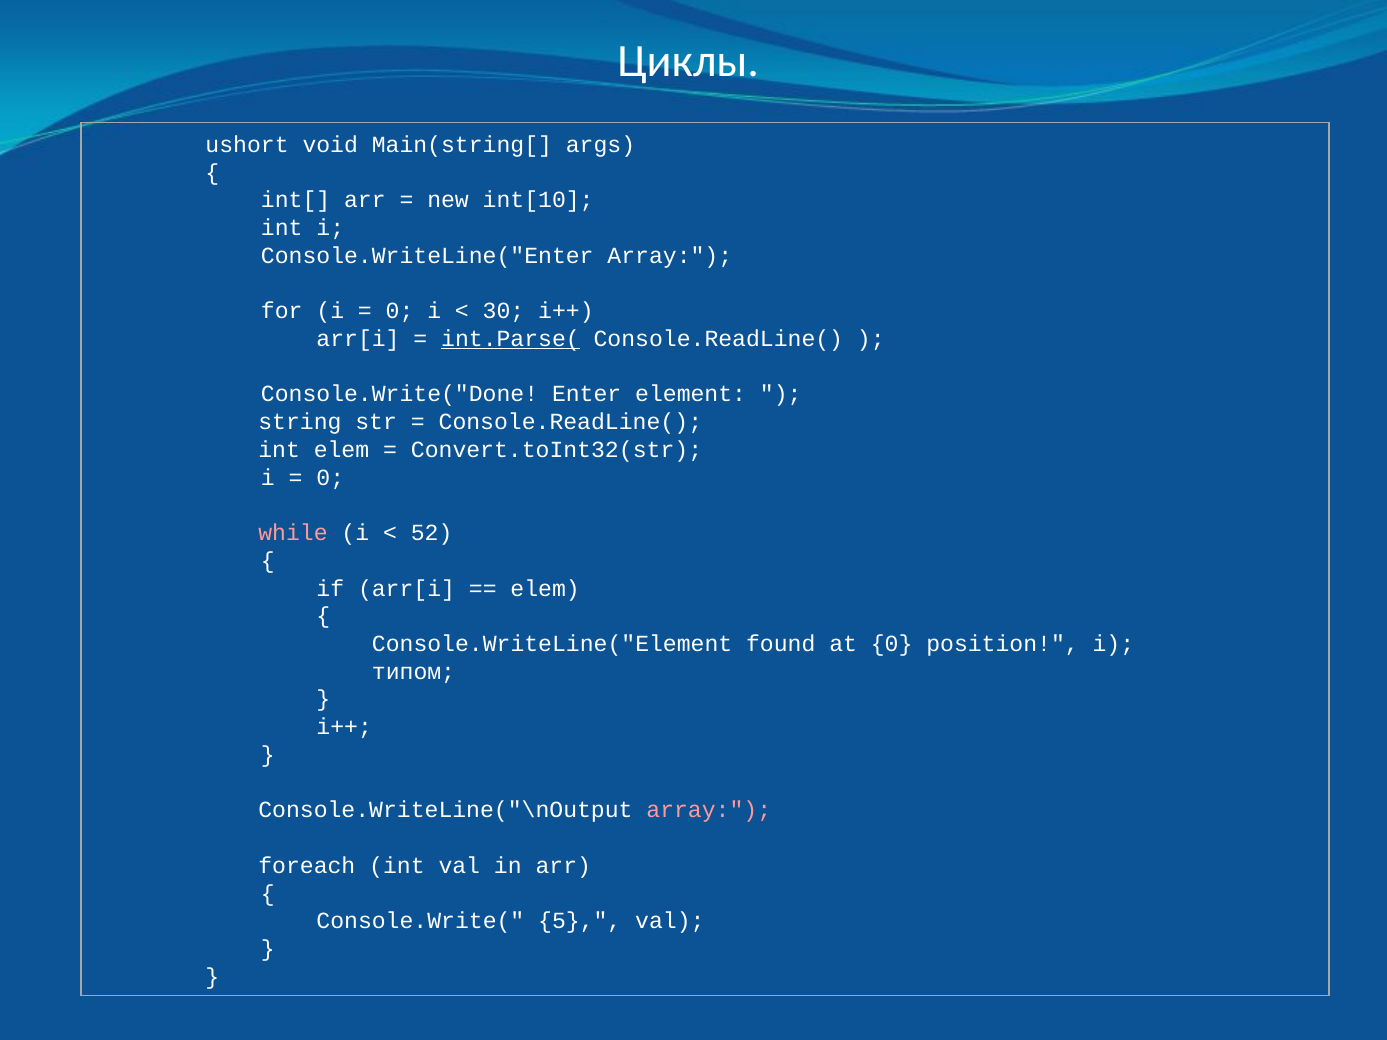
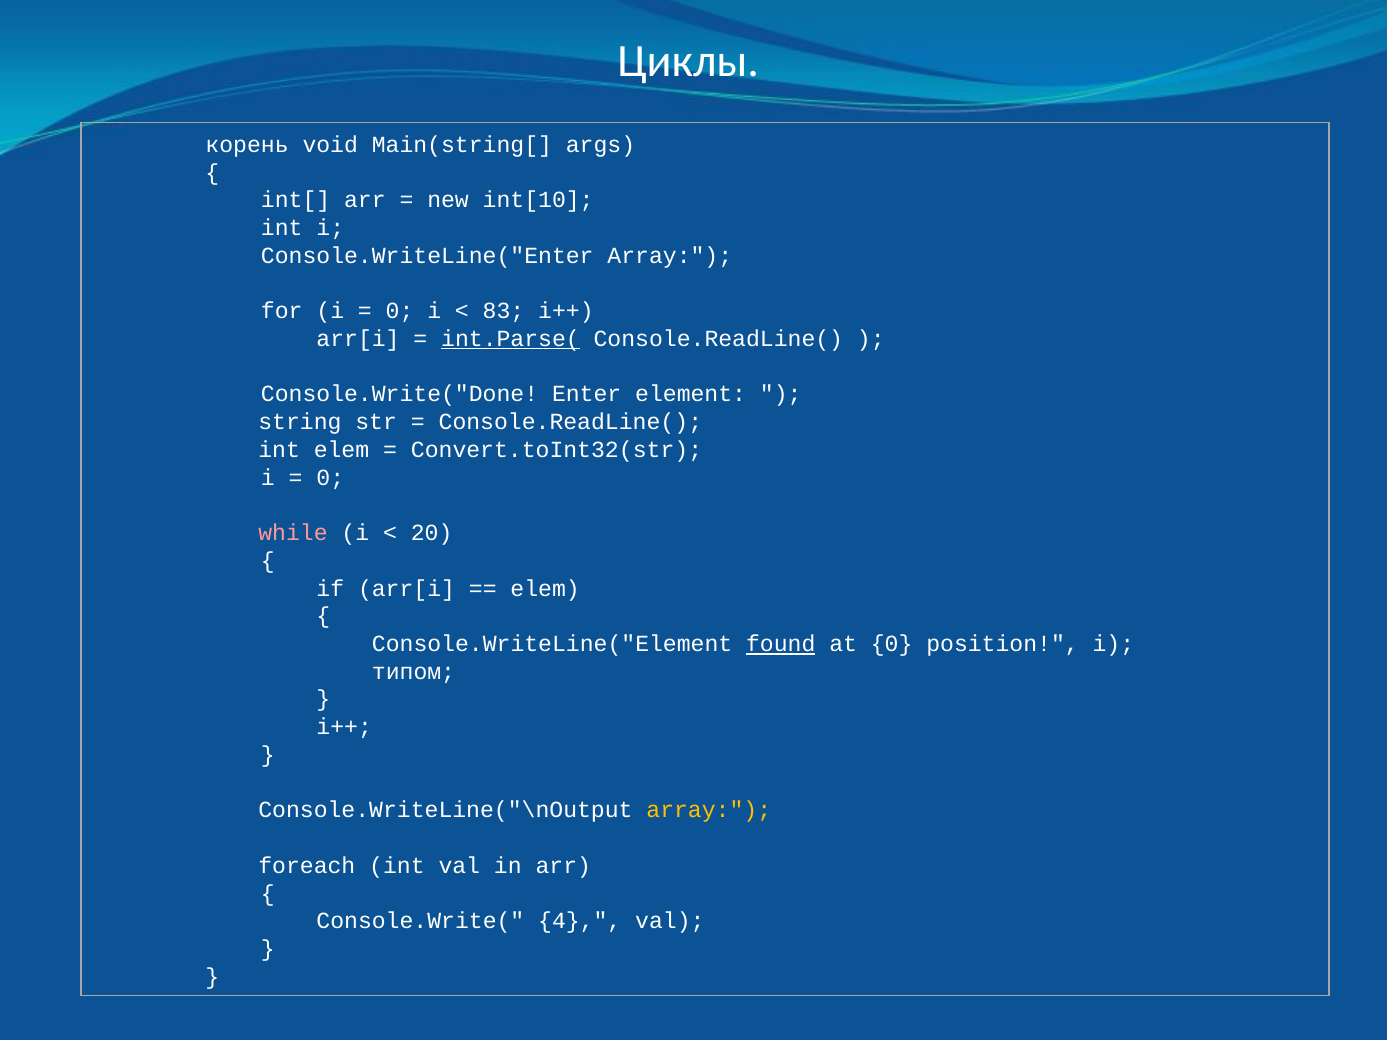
ushort: ushort -> корень
30: 30 -> 83
52: 52 -> 20
found underline: none -> present
array at (709, 810) colour: pink -> yellow
5: 5 -> 4
